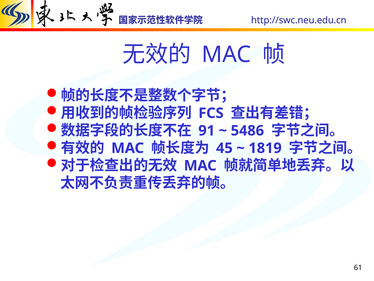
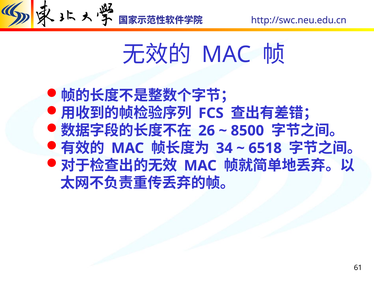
91: 91 -> 26
5486: 5486 -> 8500
45: 45 -> 34
1819: 1819 -> 6518
